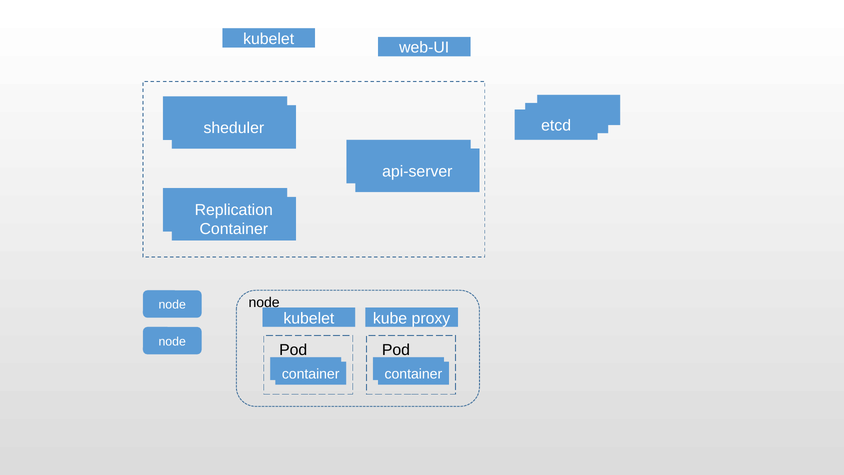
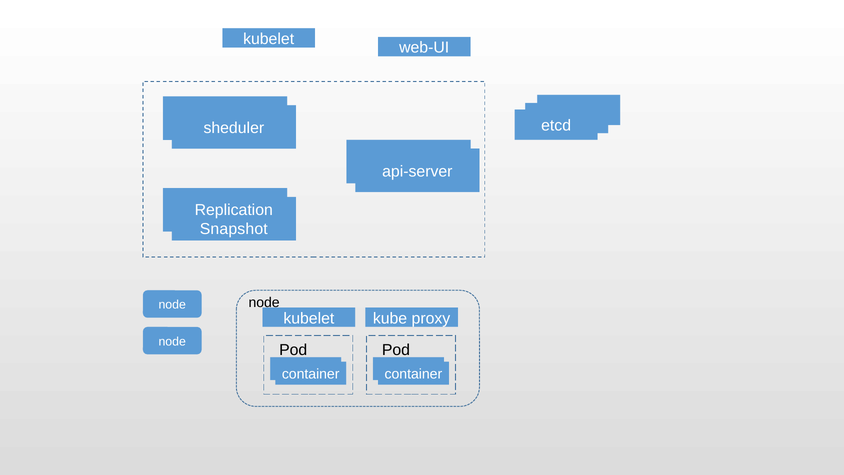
Container at (234, 229): Container -> Snapshot
